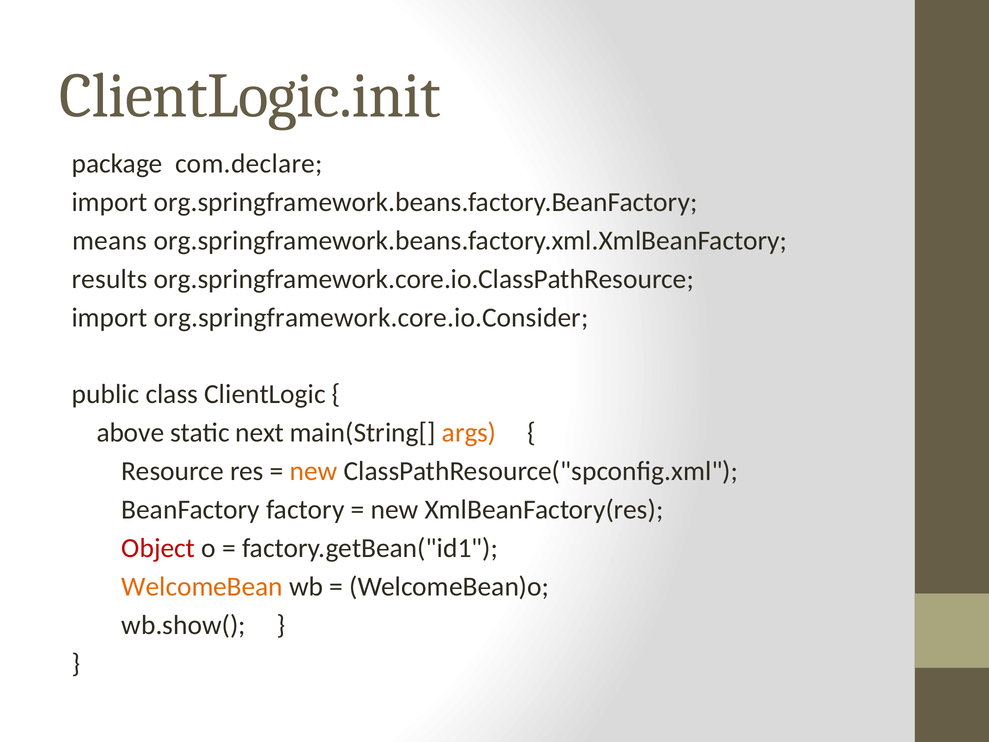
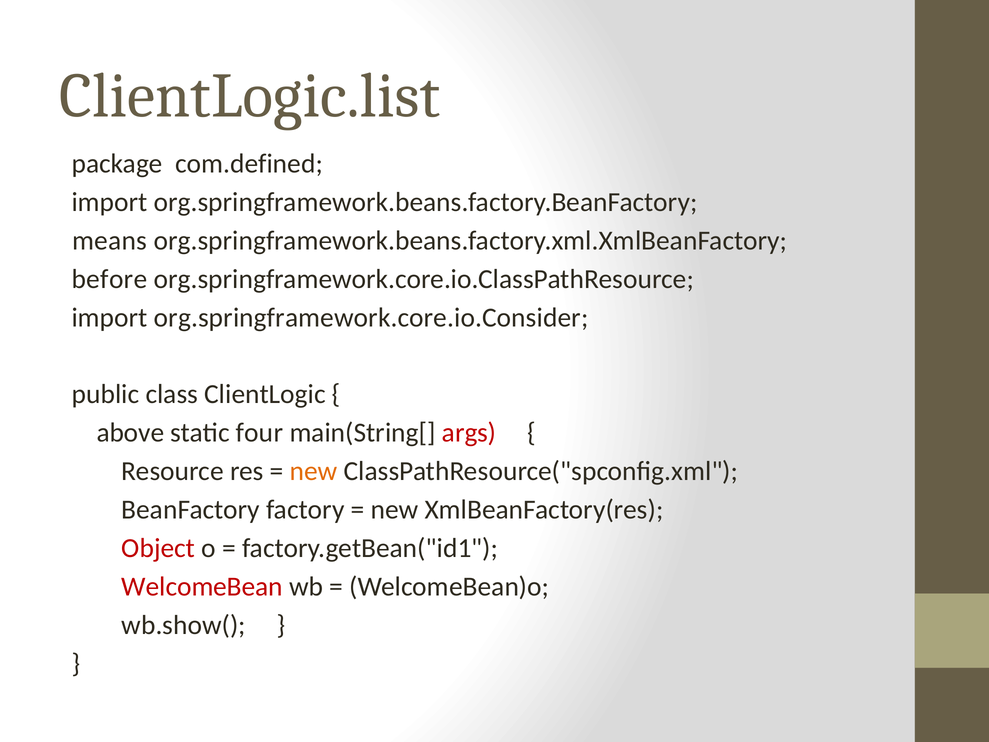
ClientLogic.init: ClientLogic.init -> ClientLogic.list
com.declare: com.declare -> com.defined
results: results -> before
next: next -> four
args colour: orange -> red
WelcomeBean colour: orange -> red
